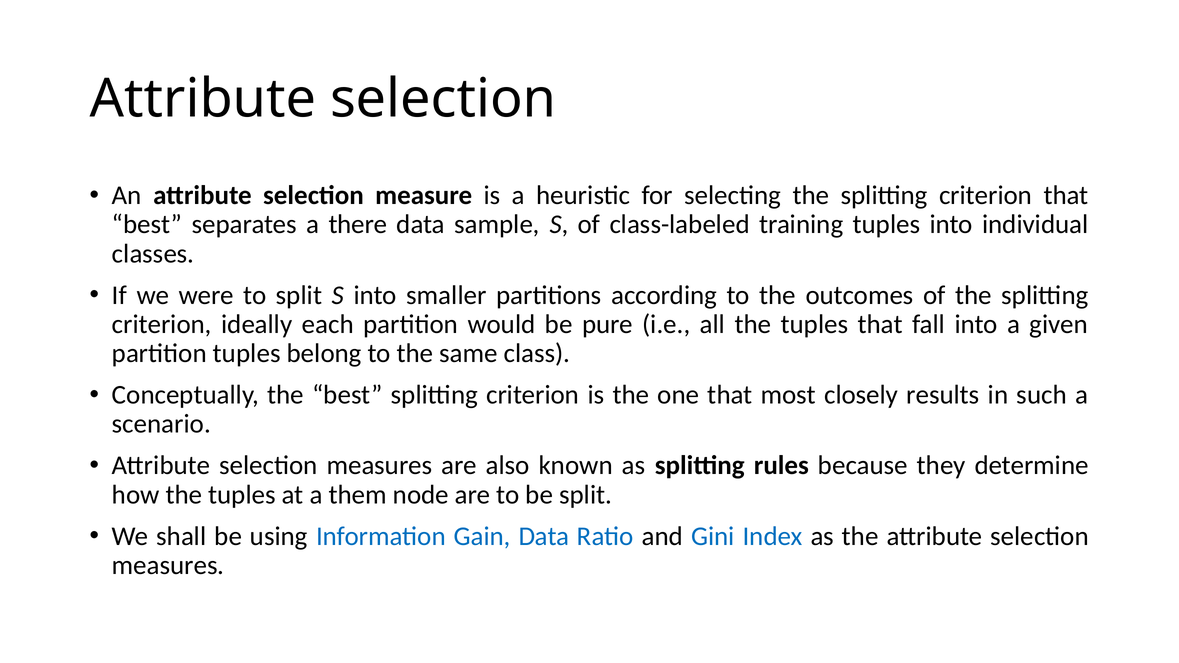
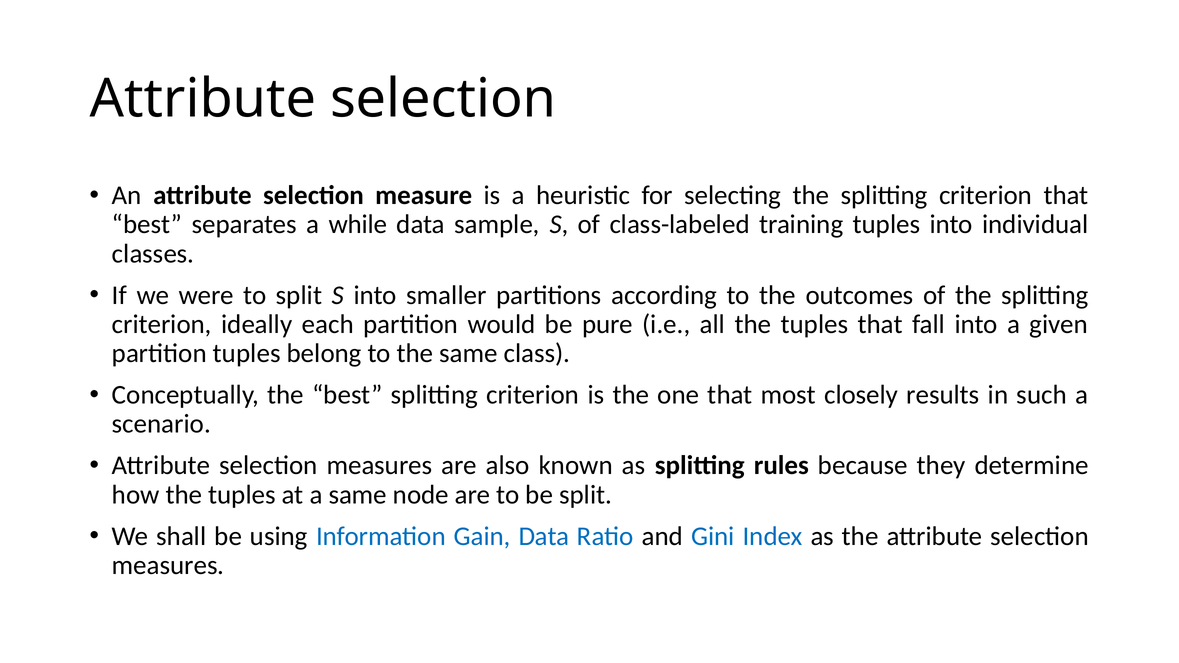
there: there -> while
a them: them -> same
